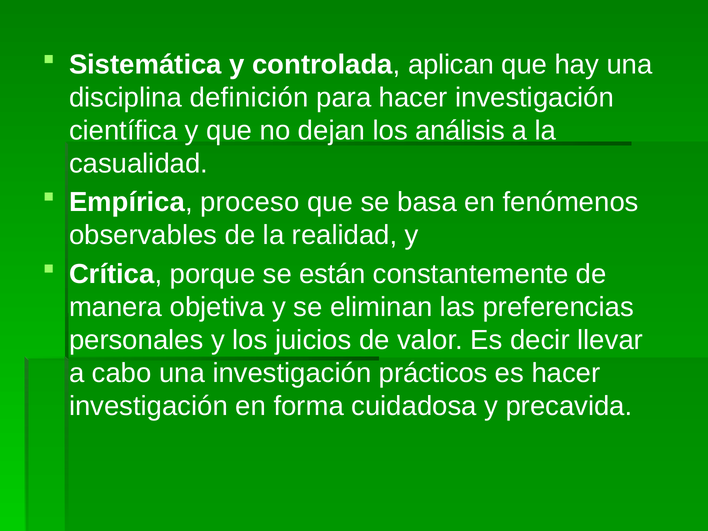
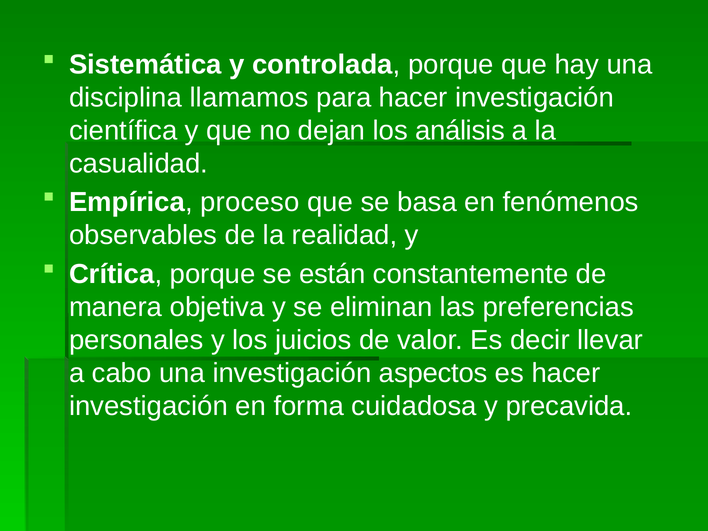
controlada aplican: aplican -> porque
definición: definición -> llamamos
prácticos: prácticos -> aspectos
